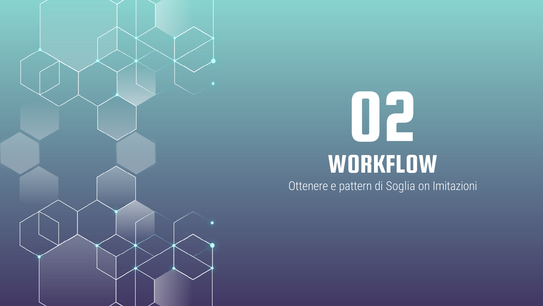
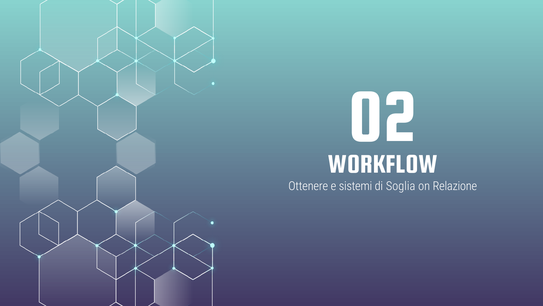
pattern: pattern -> sistemi
Imitazioni: Imitazioni -> Relazione
